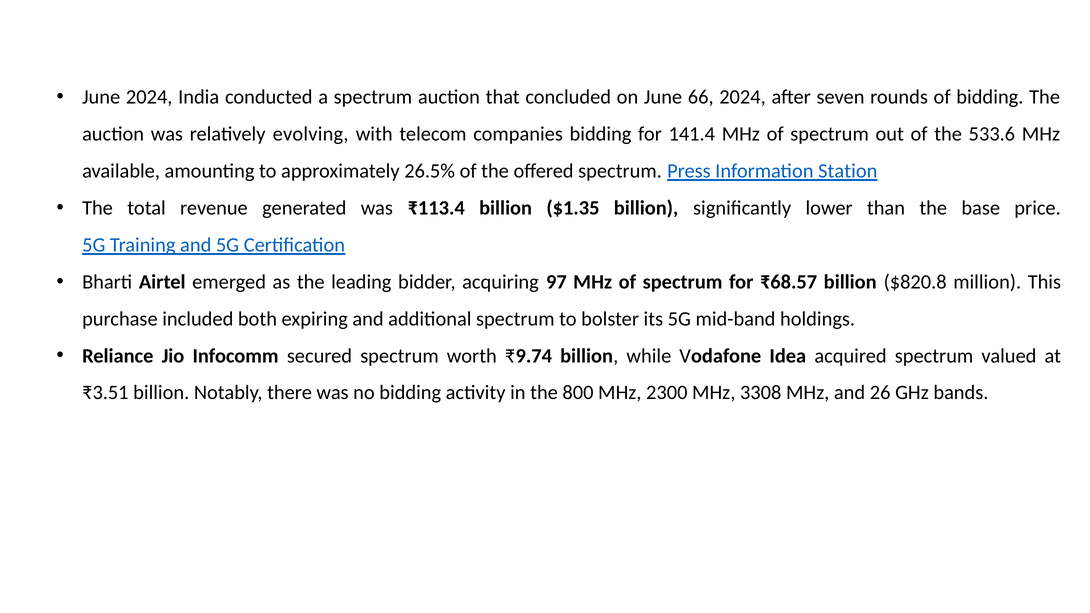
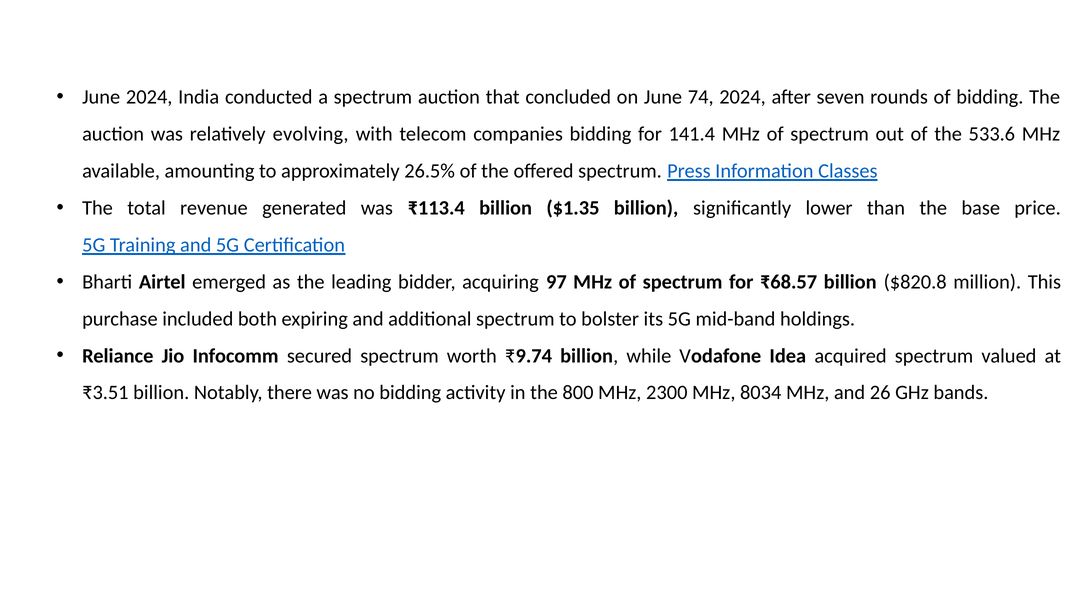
66: 66 -> 74
Station: Station -> Classes
3308: 3308 -> 8034
